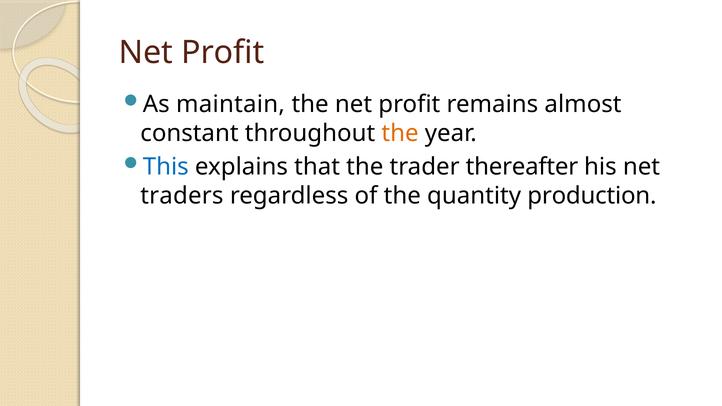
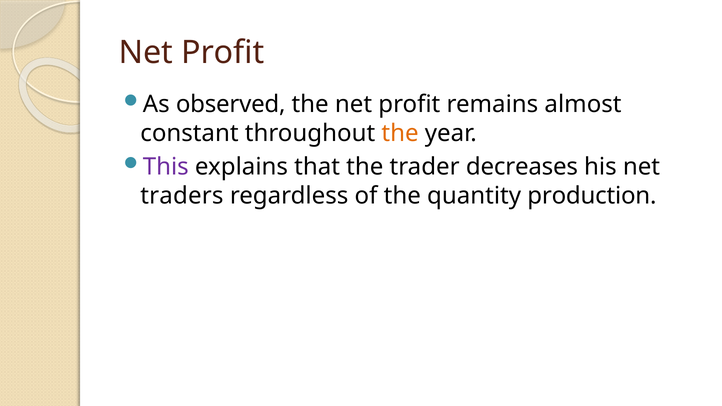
maintain: maintain -> observed
This colour: blue -> purple
thereafter: thereafter -> decreases
